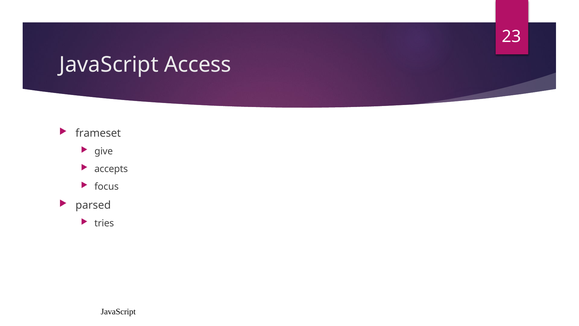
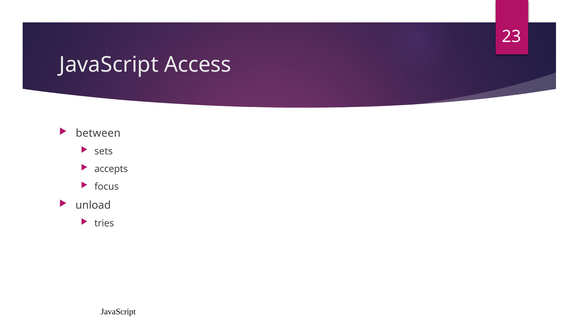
frameset: frameset -> between
give: give -> sets
parsed: parsed -> unload
